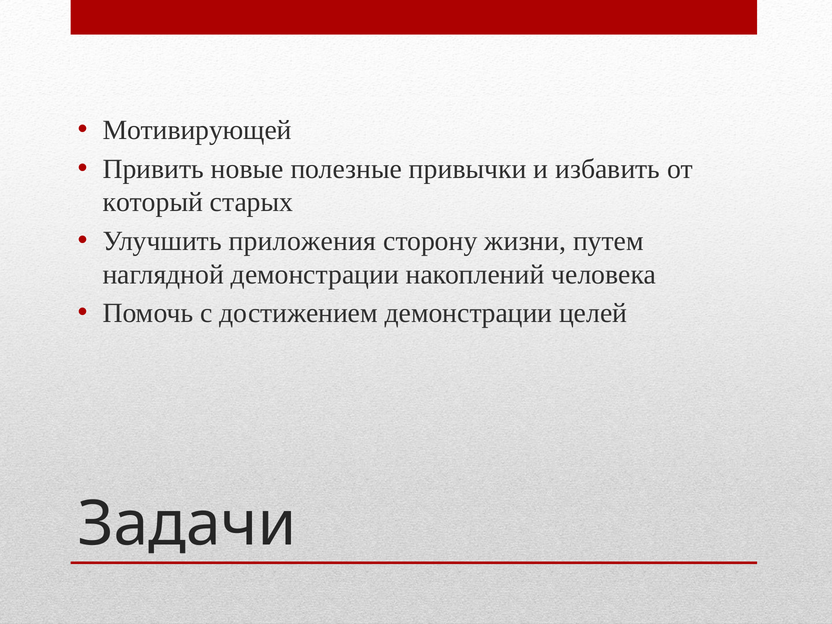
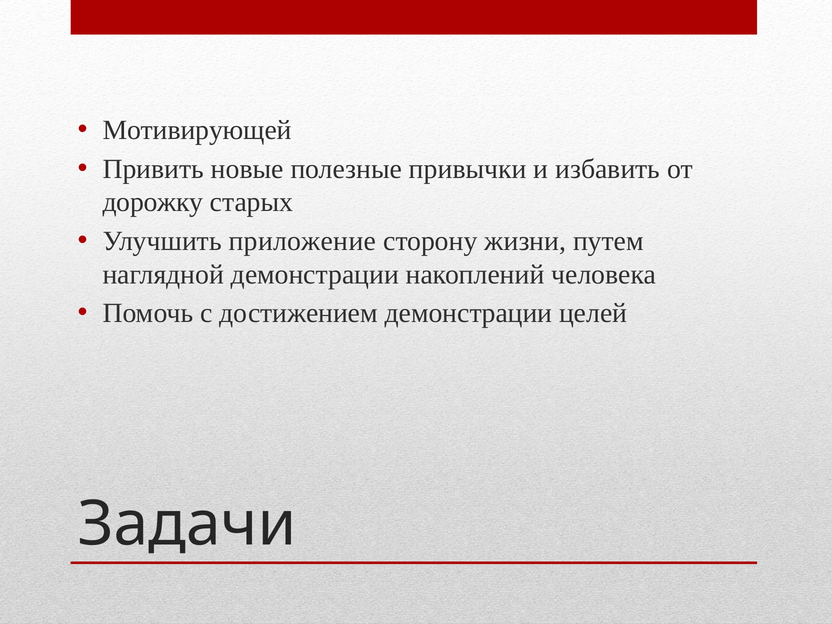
который: который -> дорожку
приложения: приложения -> приложение
